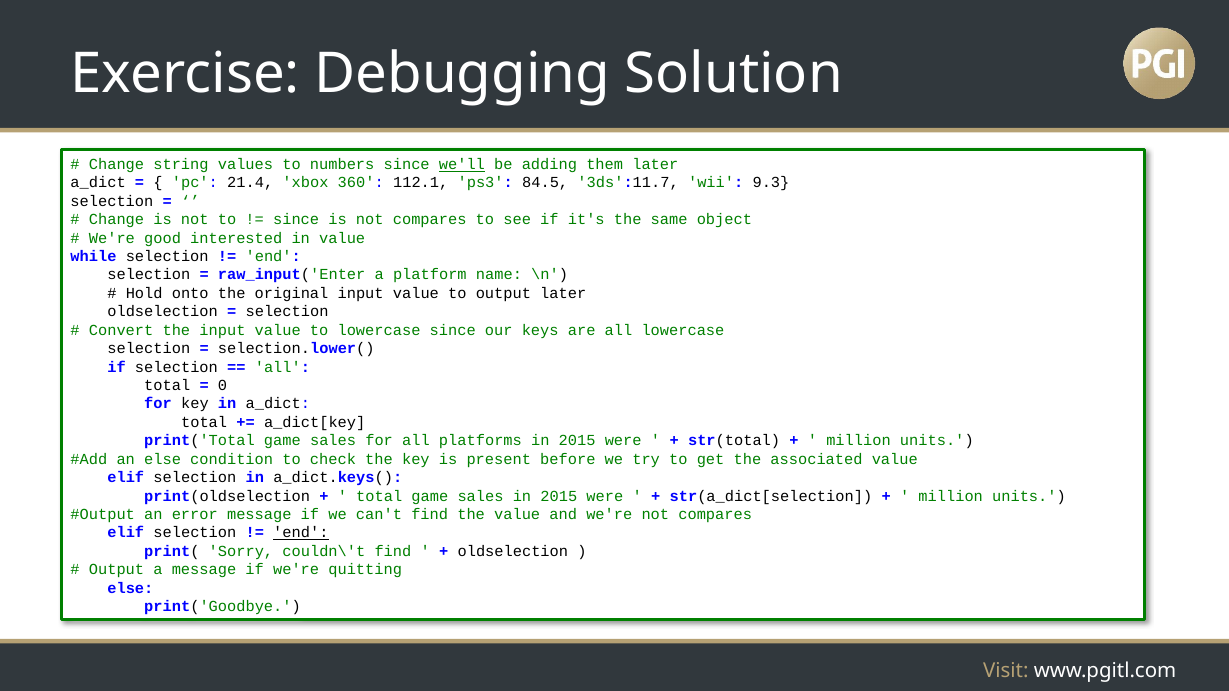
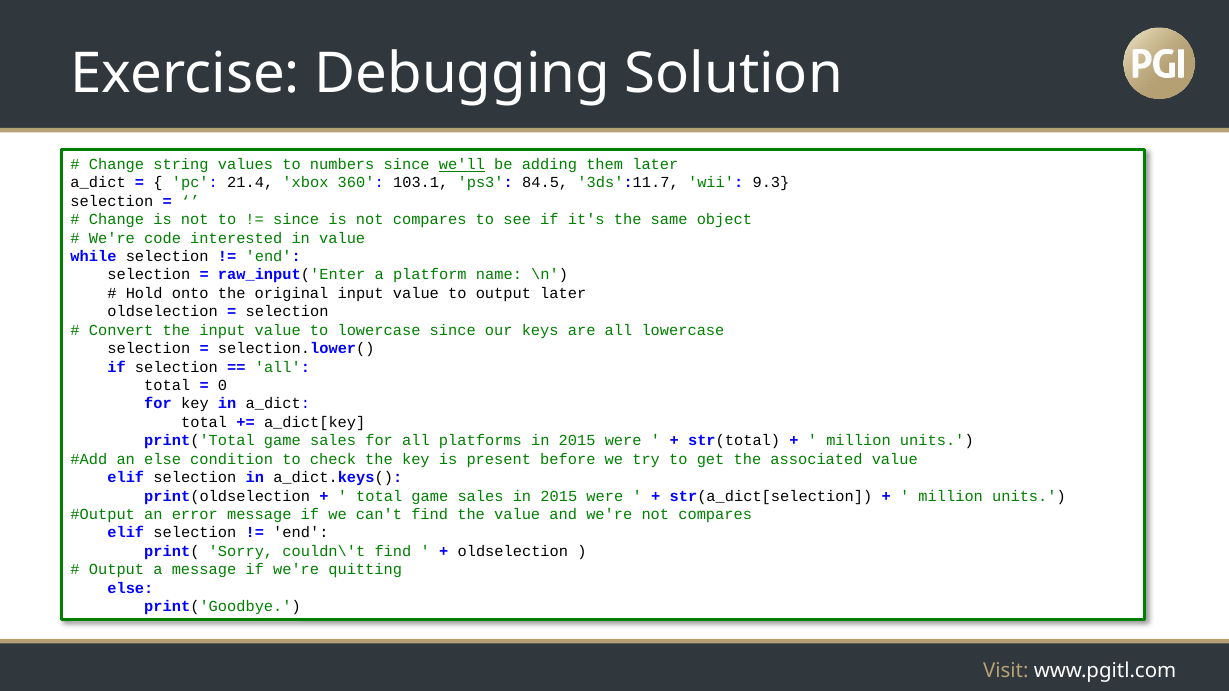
112.1: 112.1 -> 103.1
good: good -> code
end at (301, 533) underline: present -> none
